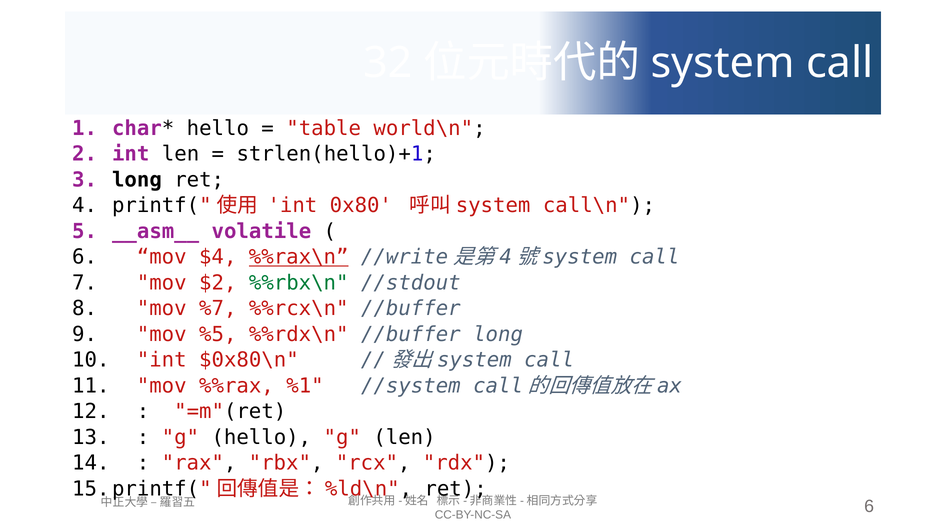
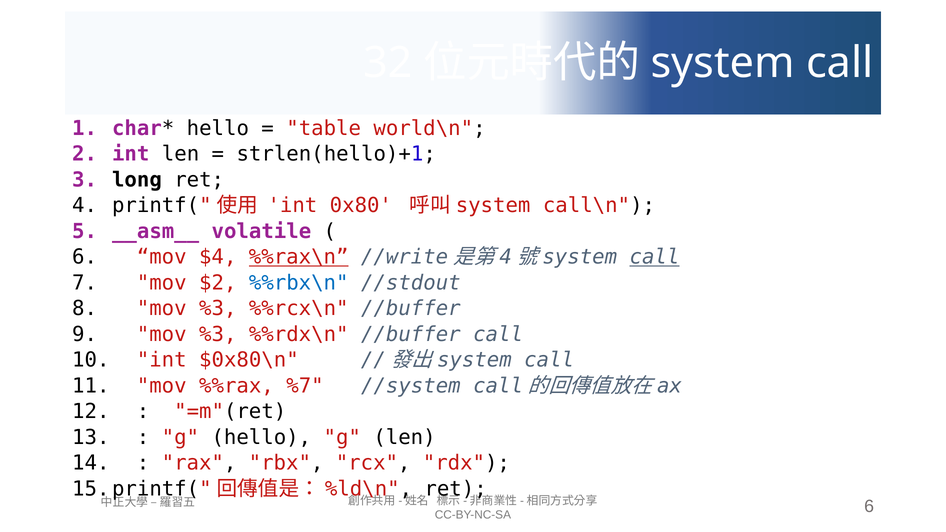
call at (654, 257) underline: none -> present
%%rbx\n colour: green -> blue
%7 at (218, 309): %7 -> %3
%5 at (218, 334): %5 -> %3
//buffer long: long -> call
%1: %1 -> %7
